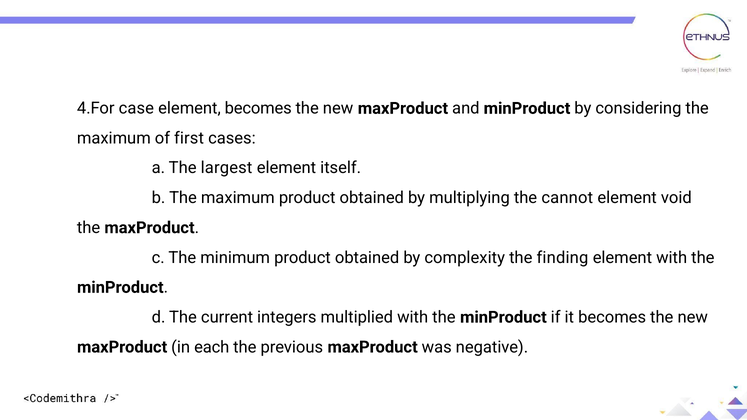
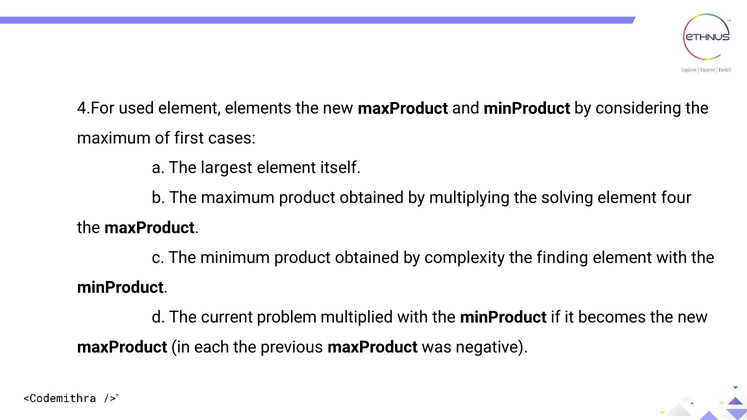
case: case -> used
element becomes: becomes -> elements
cannot: cannot -> solving
void: void -> four
integers: integers -> problem
